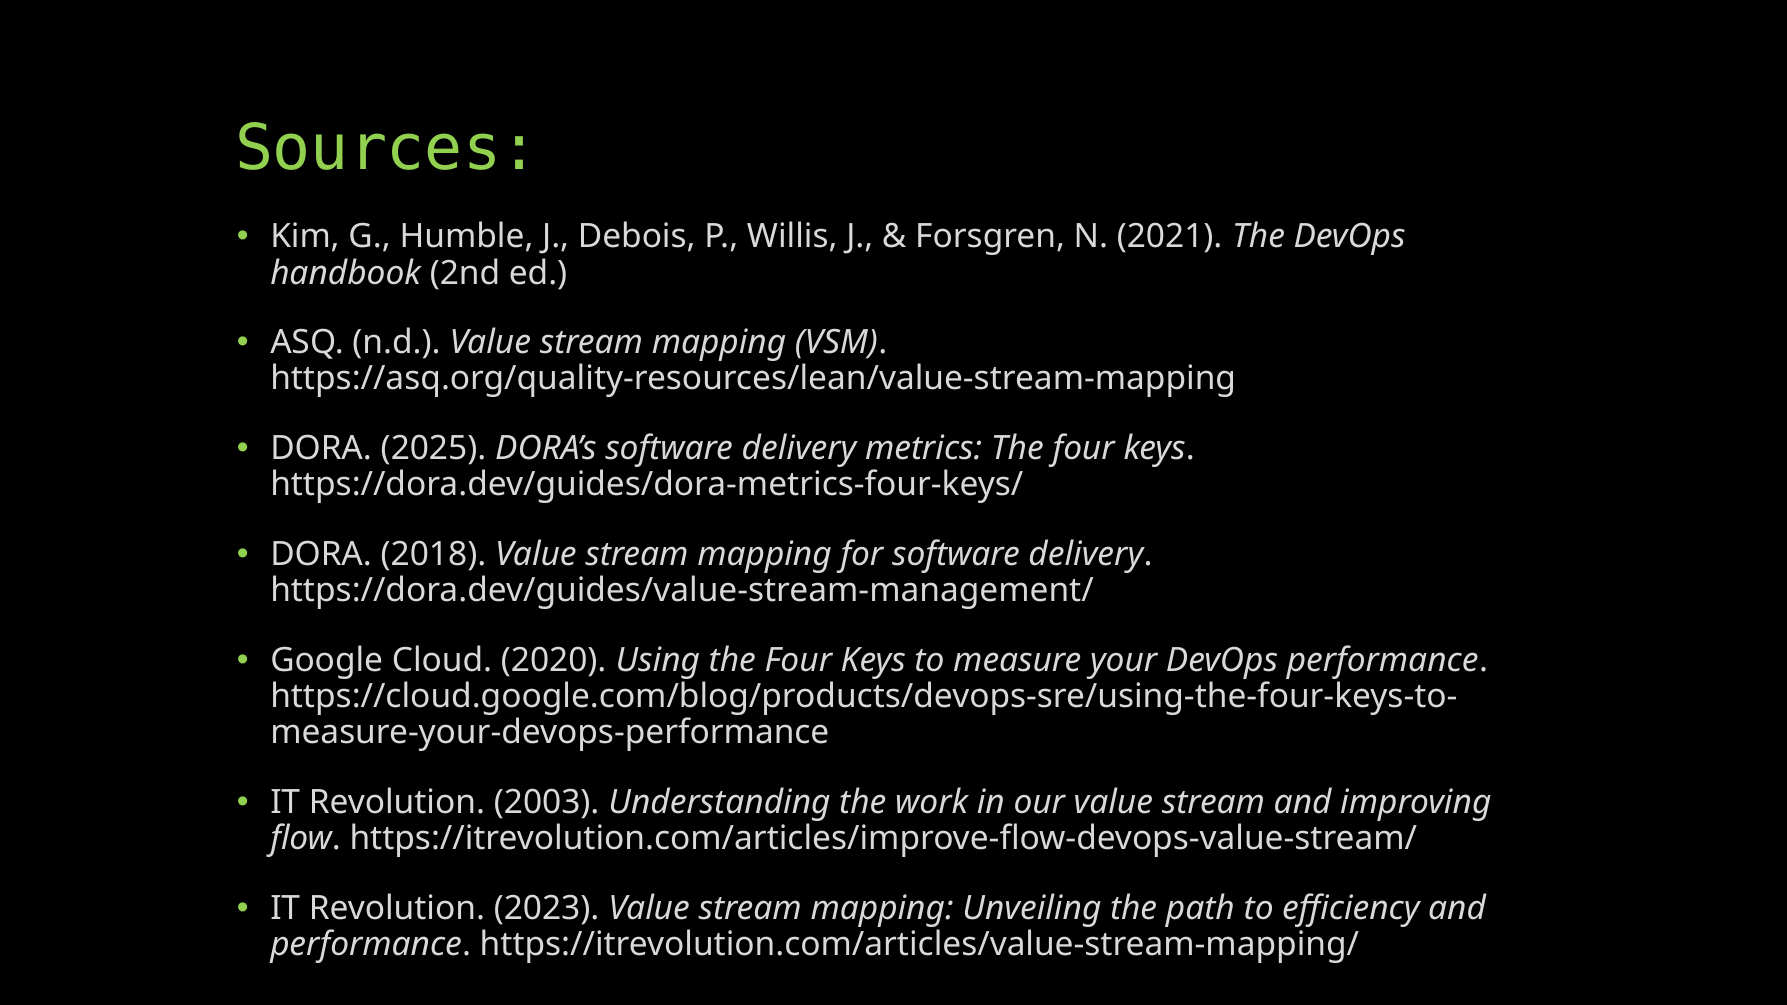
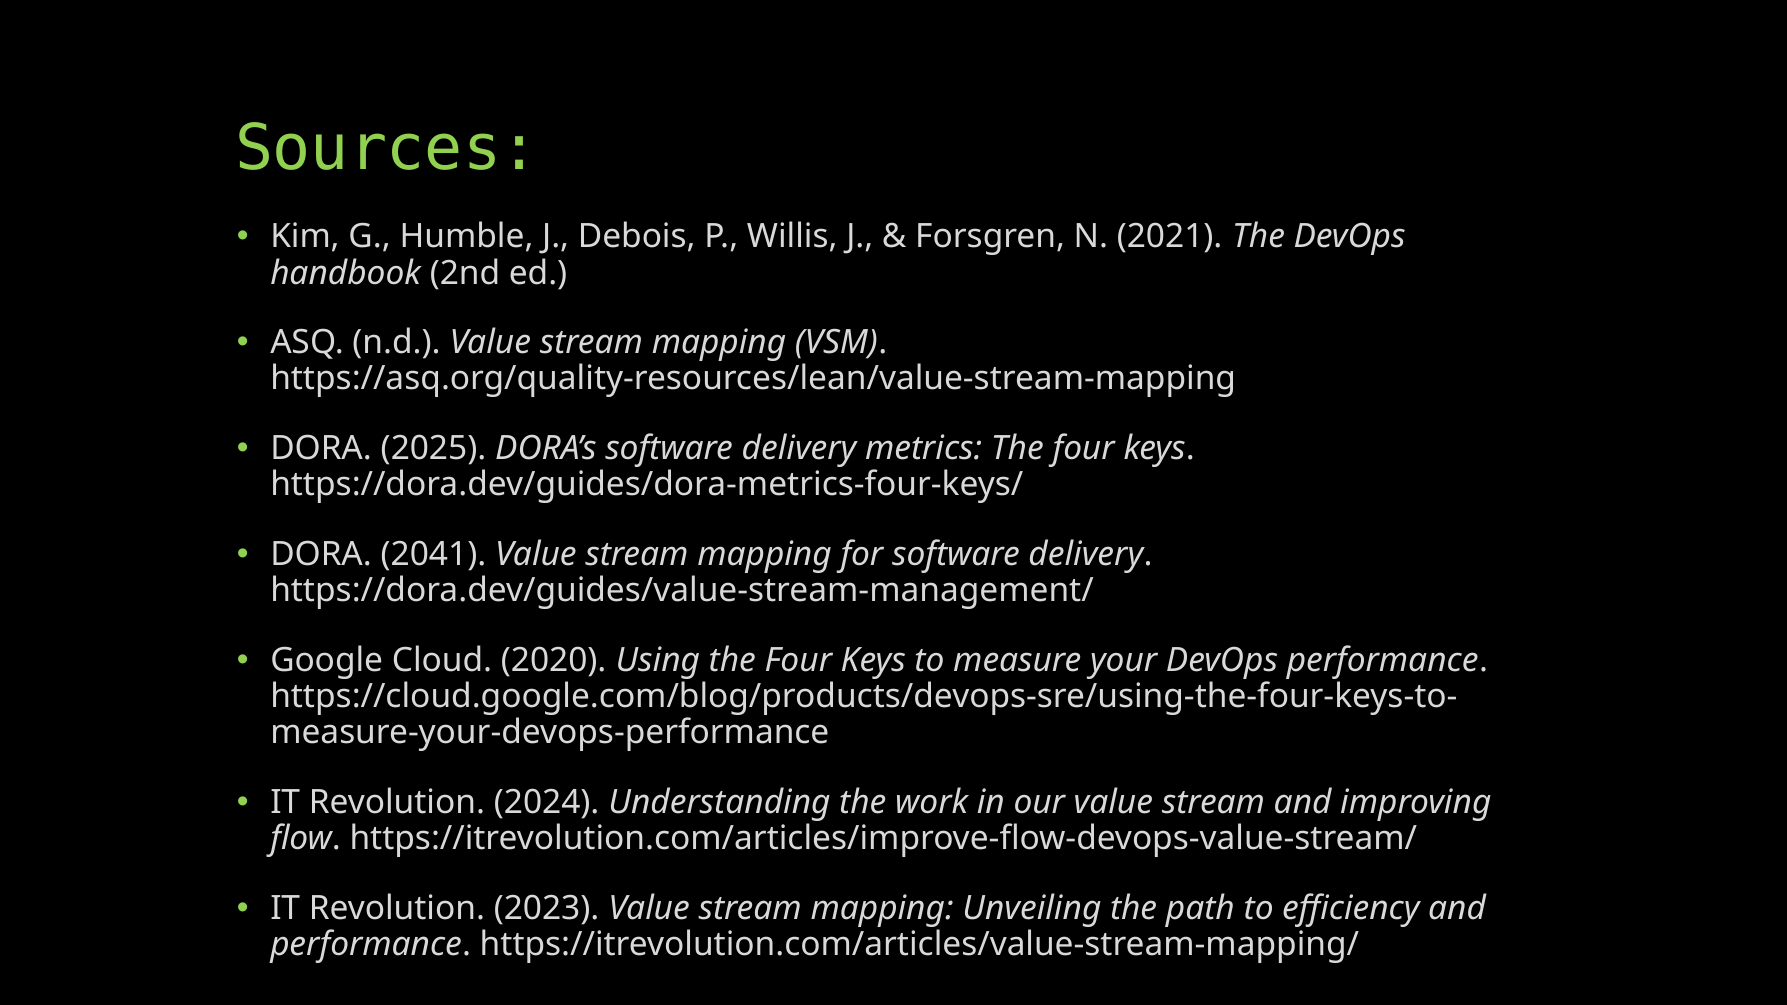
2018: 2018 -> 2041
2003: 2003 -> 2024
